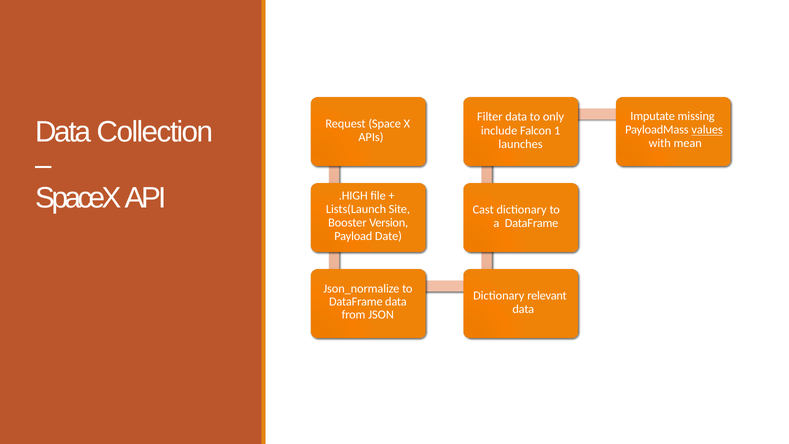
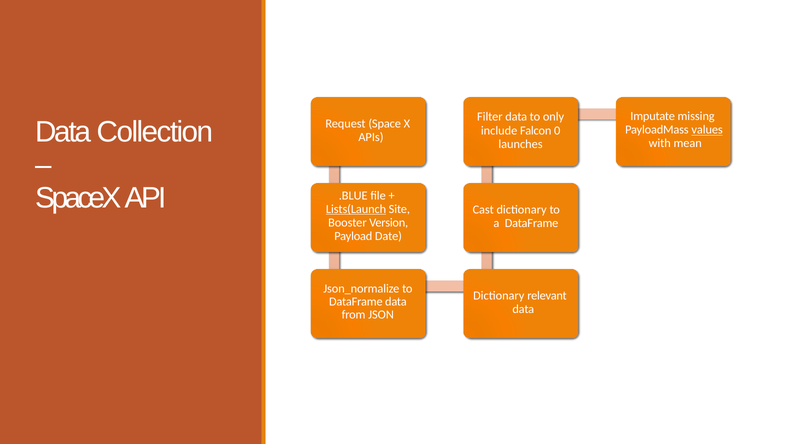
1: 1 -> 0
.HIGH: .HIGH -> .BLUE
Lists(Launch underline: none -> present
